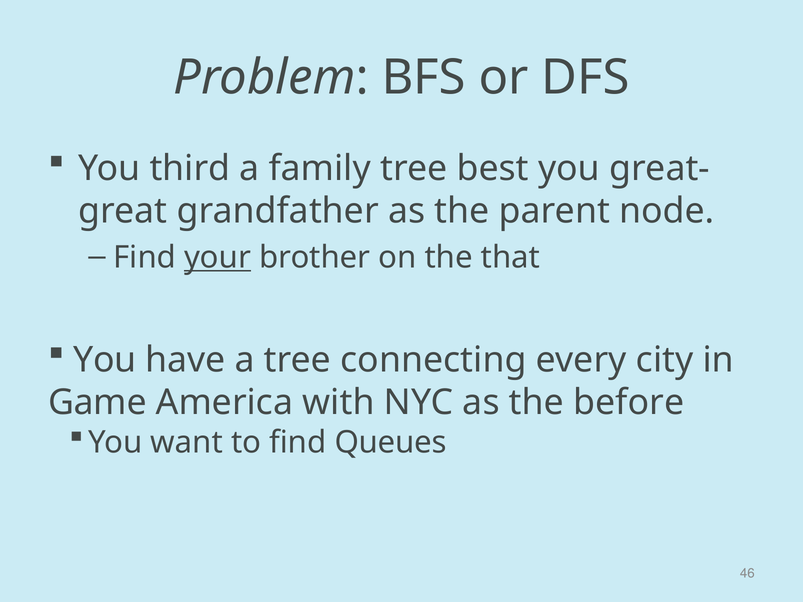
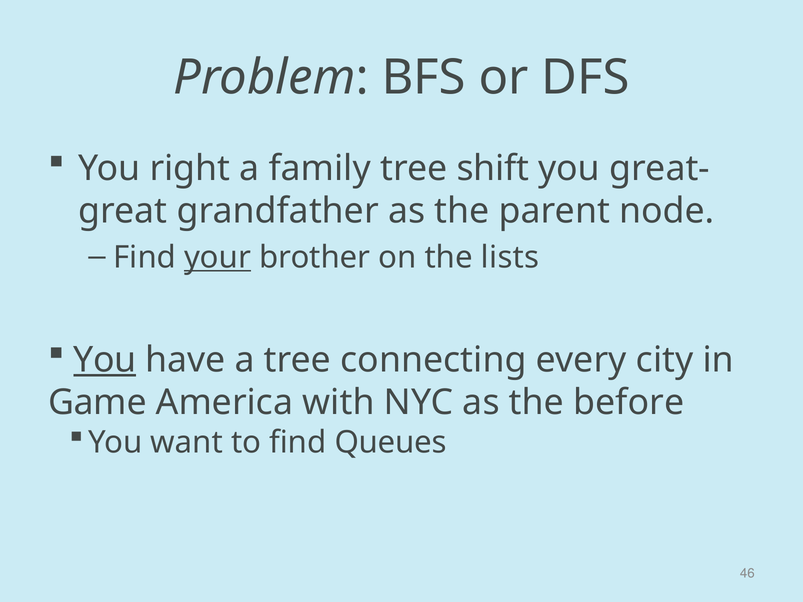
third: third -> right
best: best -> shift
that: that -> lists
You at (105, 360) underline: none -> present
